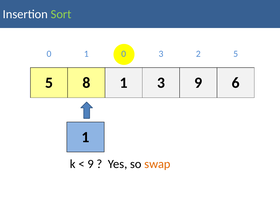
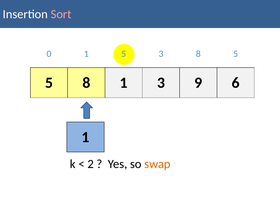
Sort colour: light green -> pink
1 0: 0 -> 5
3 2: 2 -> 8
9 at (91, 164): 9 -> 2
